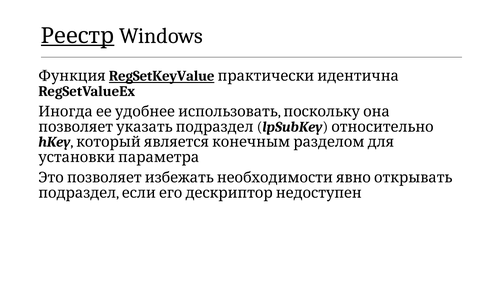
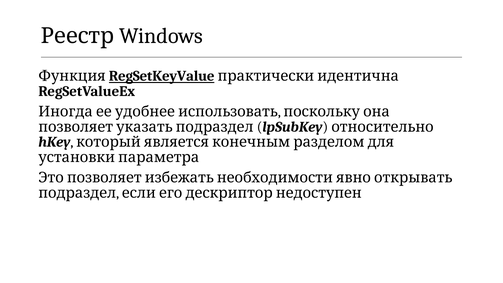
Реестр underline: present -> none
